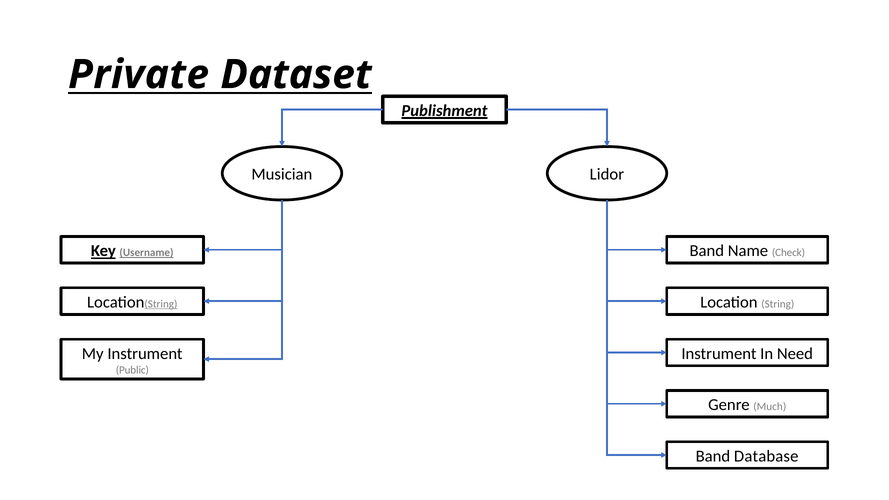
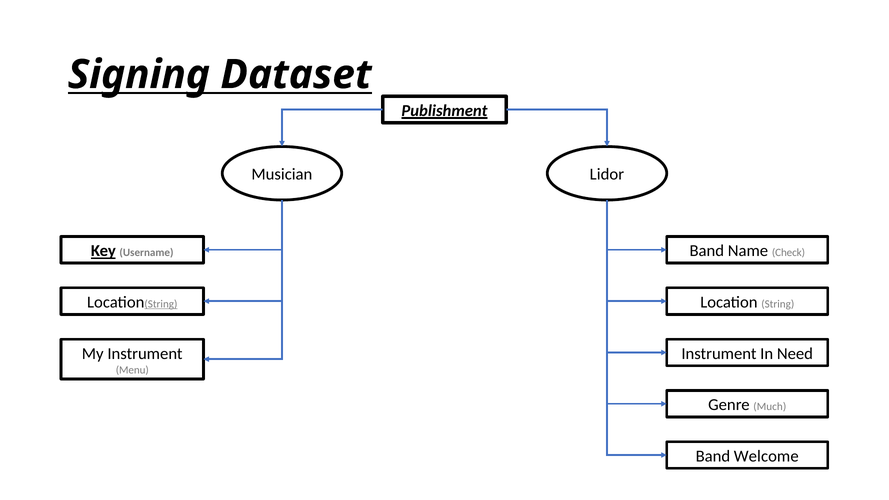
Private: Private -> Signing
Username underline: present -> none
Public: Public -> Menu
Database: Database -> Welcome
